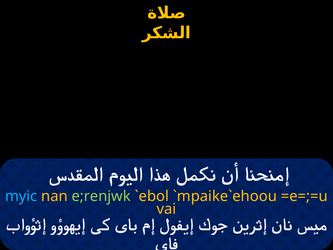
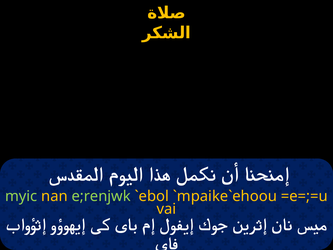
myic colour: light blue -> light green
